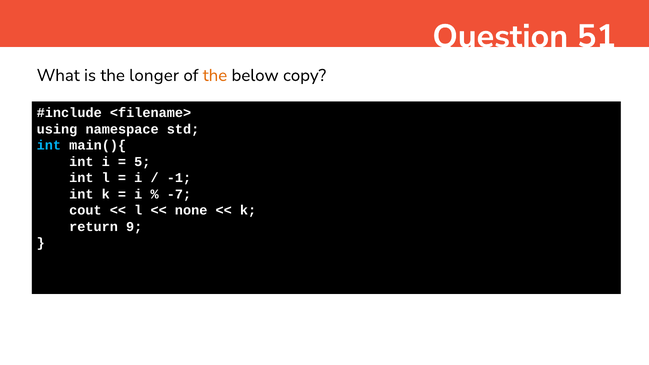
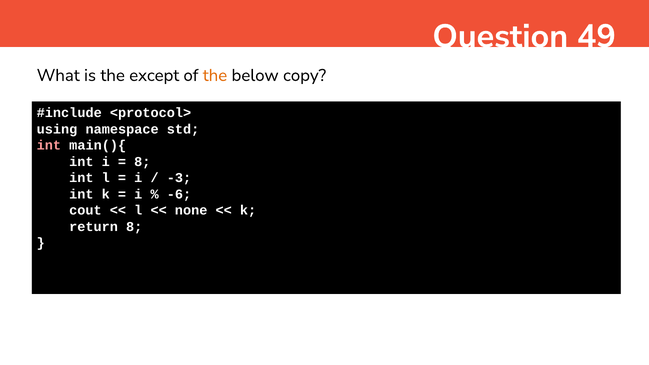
51: 51 -> 49
longer: longer -> except
<filename>: <filename> -> <protocol>
int at (49, 145) colour: light blue -> pink
5 at (142, 162): 5 -> 8
-1: -1 -> -3
-7: -7 -> -6
return 9: 9 -> 8
